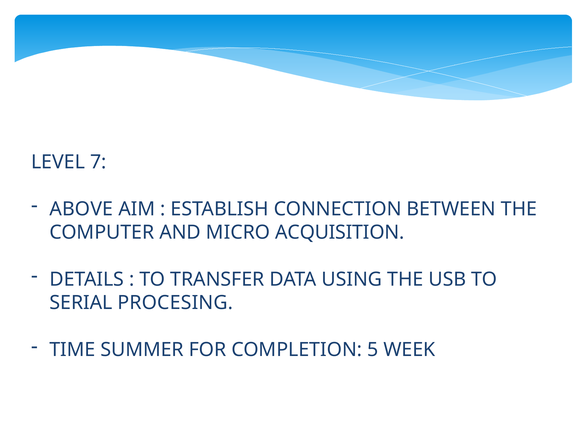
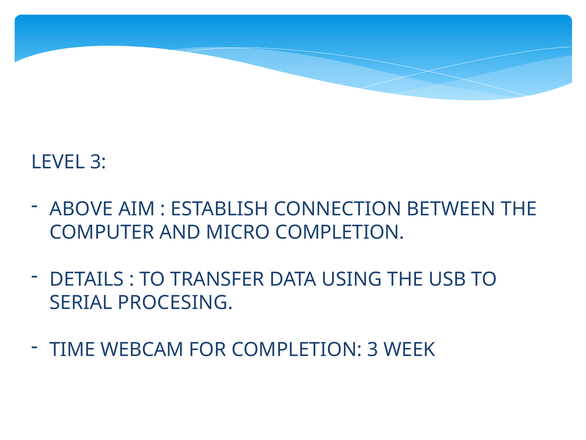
LEVEL 7: 7 -> 3
MICRO ACQUISITION: ACQUISITION -> COMPLETION
SUMMER: SUMMER -> WEBCAM
COMPLETION 5: 5 -> 3
